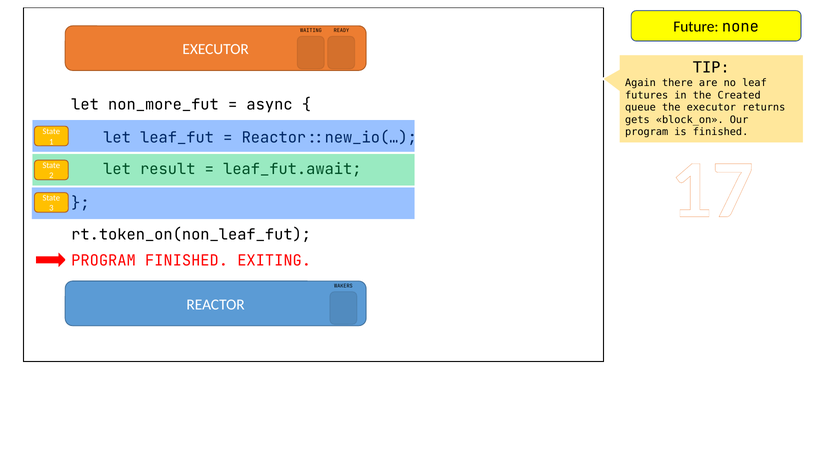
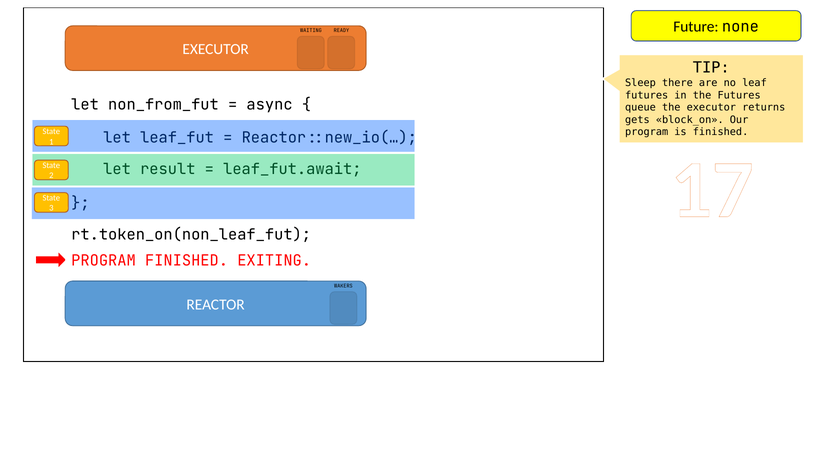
Again: Again -> Sleep
the Created: Created -> Futures
non_more_fut: non_more_fut -> non_from_fut
